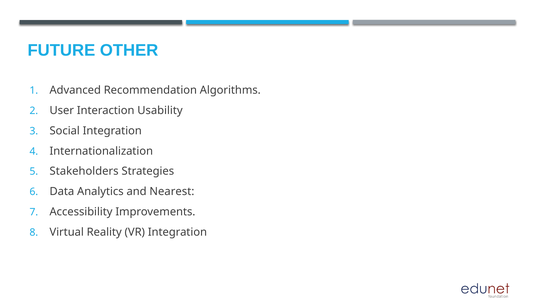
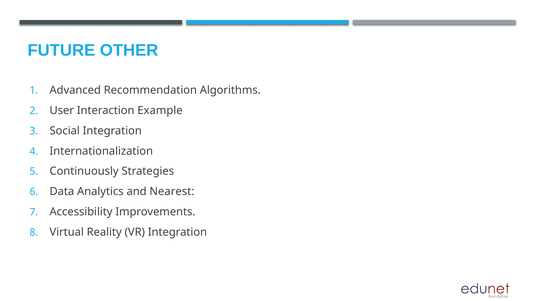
Usability: Usability -> Example
Stakeholders: Stakeholders -> Continuously
